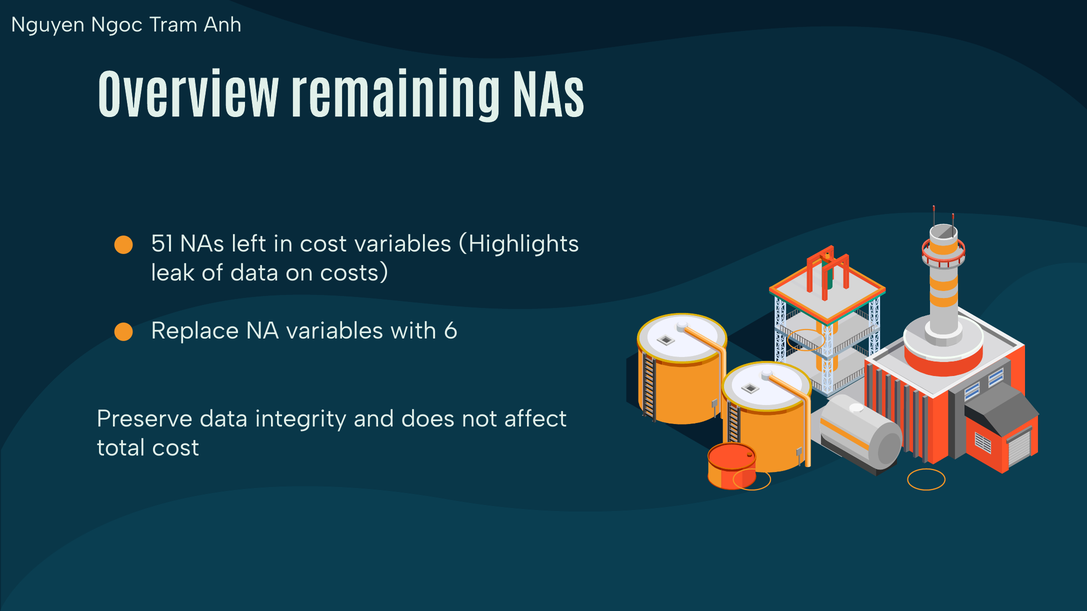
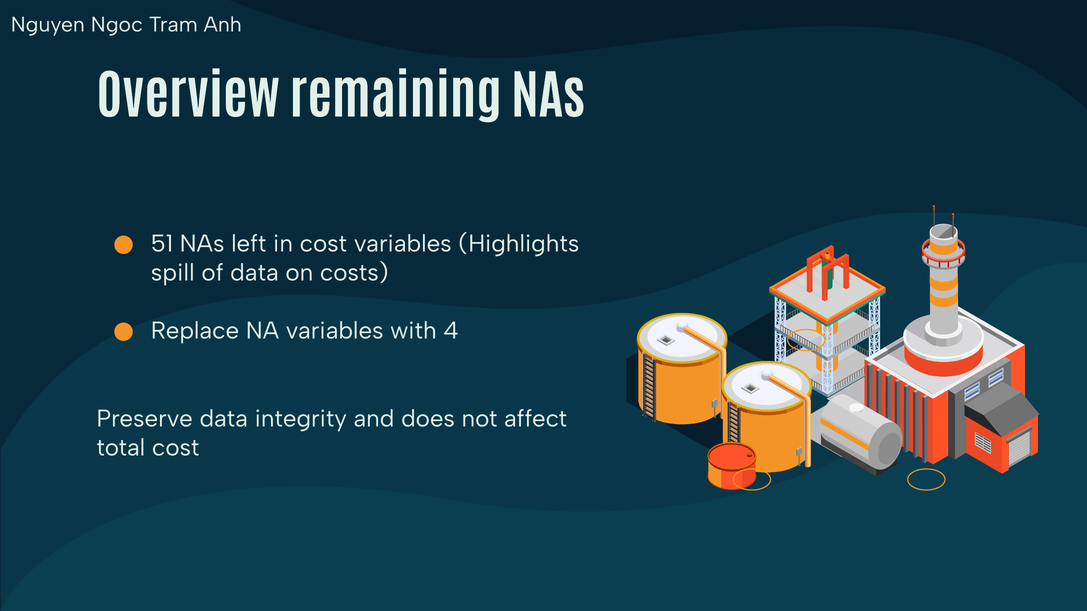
leak: leak -> spill
6: 6 -> 4
